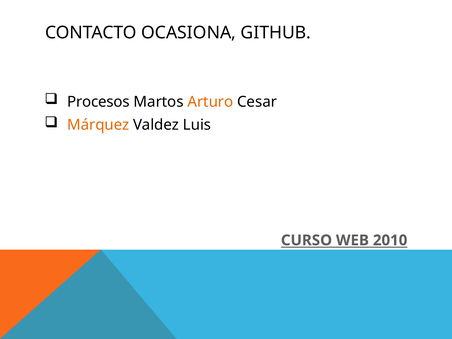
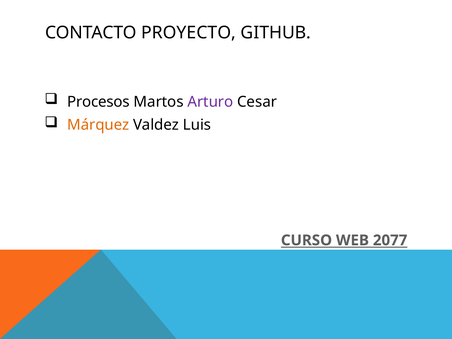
OCASIONA: OCASIONA -> PROYECTO
Arturo colour: orange -> purple
2010: 2010 -> 2077
